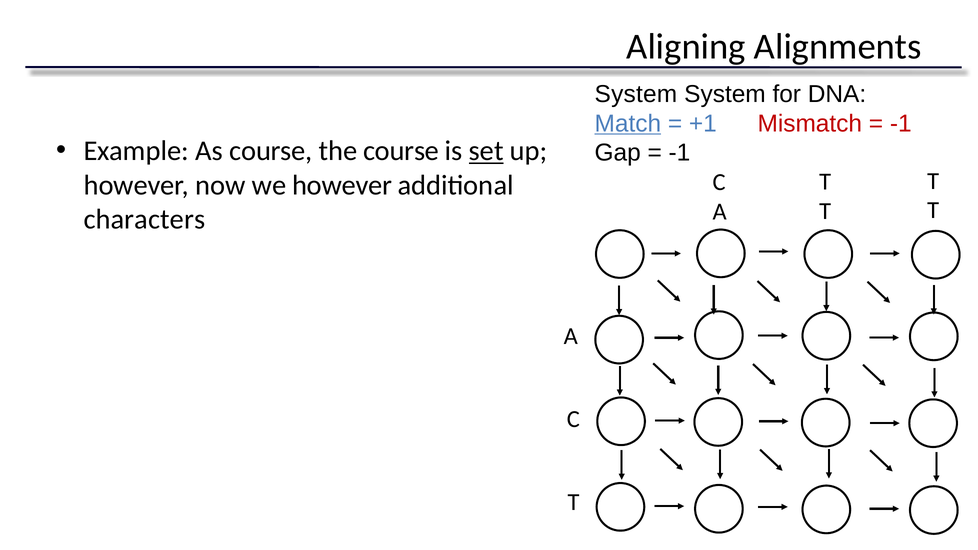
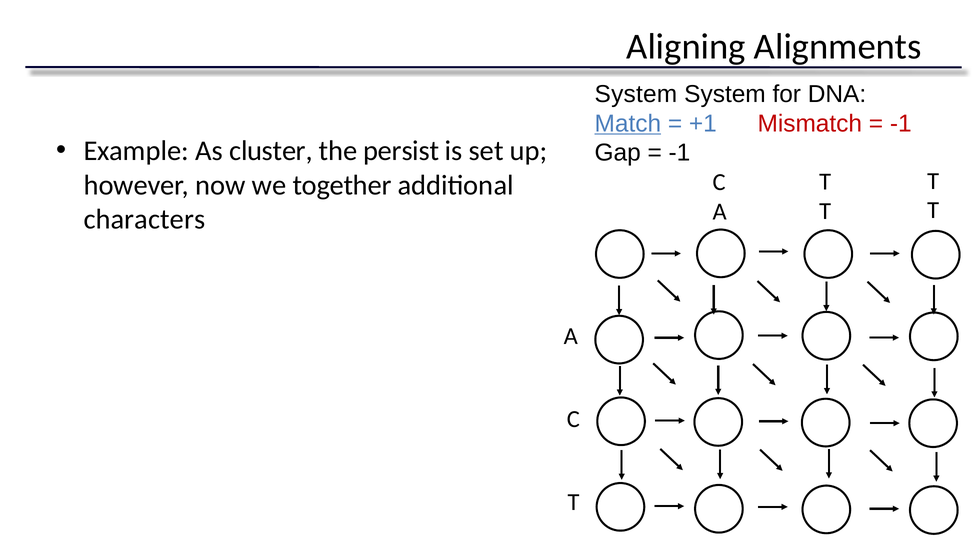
As course: course -> cluster
the course: course -> persist
set underline: present -> none
we however: however -> together
